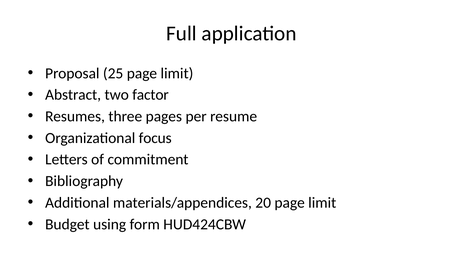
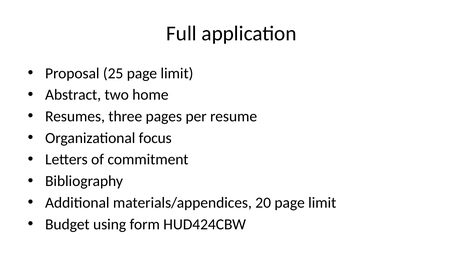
factor: factor -> home
